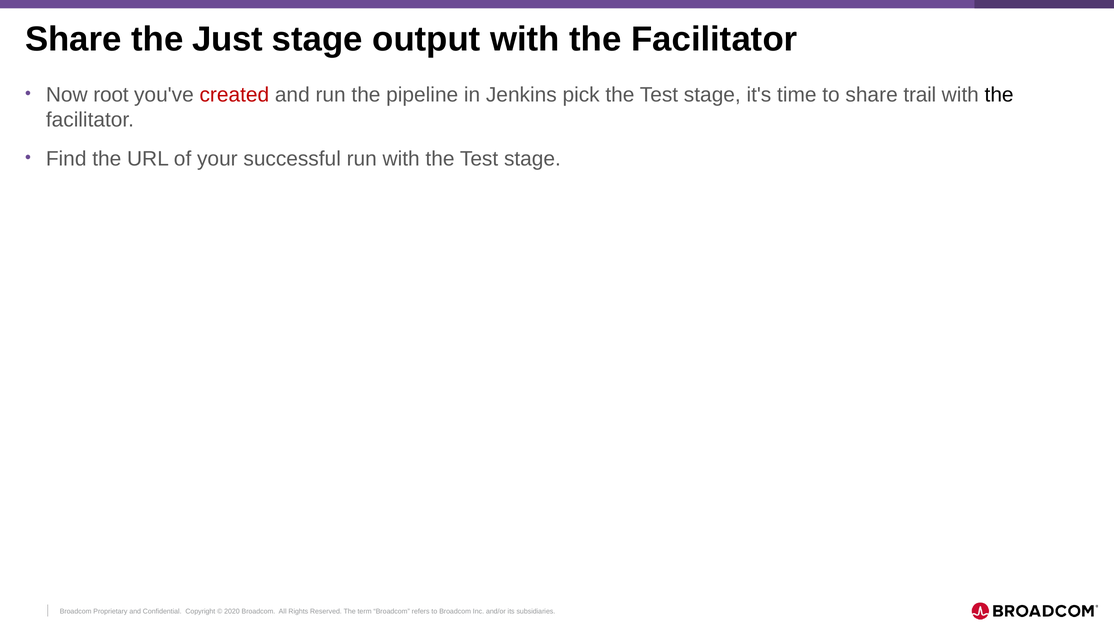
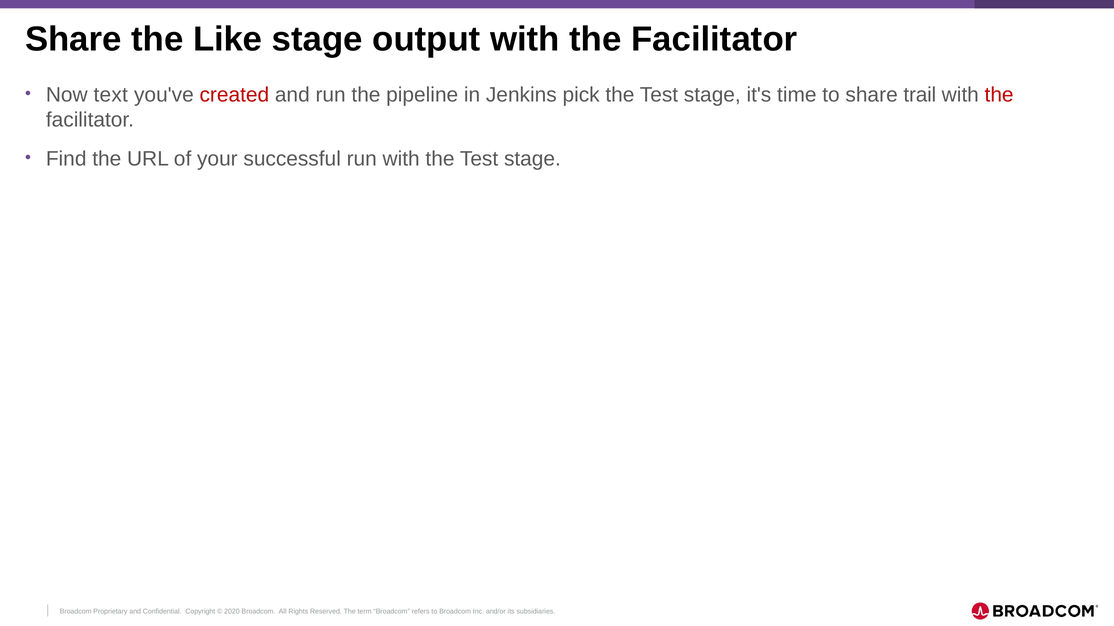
Just: Just -> Like
root: root -> text
the at (999, 95) colour: black -> red
